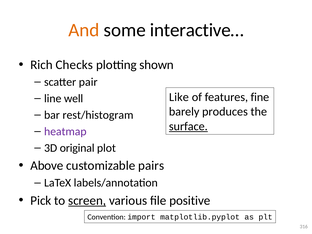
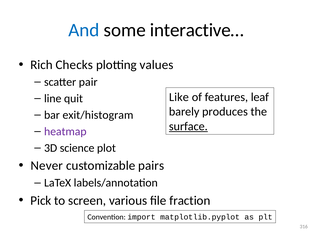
And colour: orange -> blue
shown: shown -> values
fine: fine -> leaf
well: well -> quit
rest/histogram: rest/histogram -> exit/histogram
original: original -> science
Above: Above -> Never
screen underline: present -> none
positive: positive -> fraction
